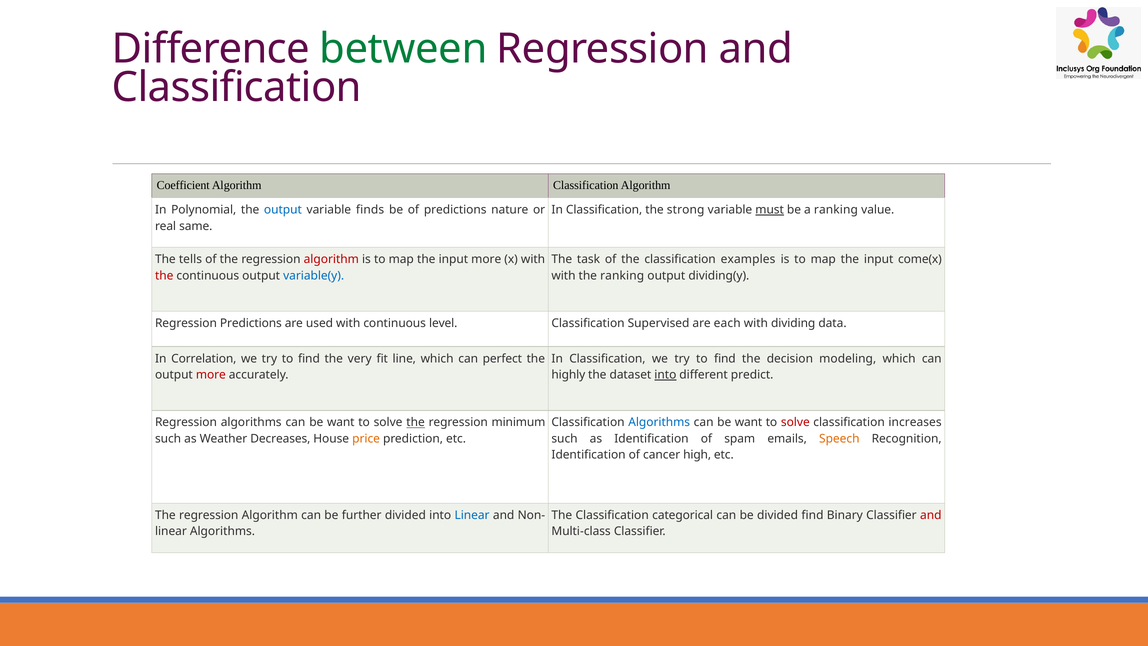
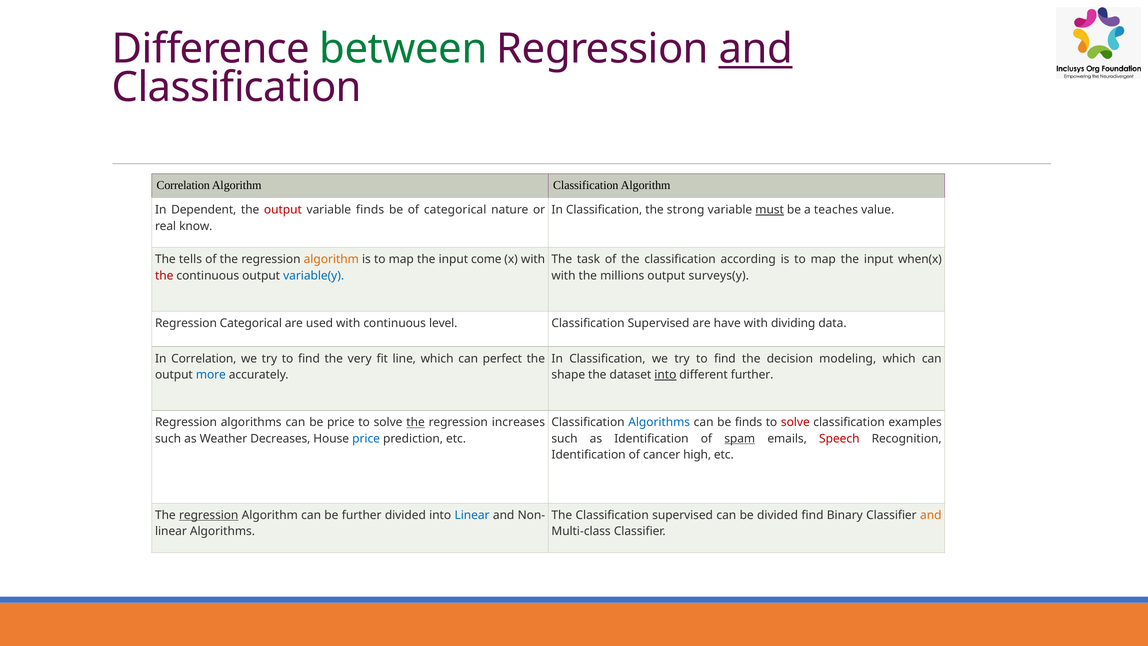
and at (756, 49) underline: none -> present
Coefficient at (183, 185): Coefficient -> Correlation
Polynomial: Polynomial -> Dependent
output at (283, 210) colour: blue -> red
of predictions: predictions -> categorical
a ranking: ranking -> teaches
same: same -> know
algorithm at (331, 259) colour: red -> orange
input more: more -> come
examples: examples -> according
come(x: come(x -> when(x
the ranking: ranking -> millions
dividing(y: dividing(y -> surveys(y
Regression Predictions: Predictions -> Categorical
each: each -> have
more at (211, 375) colour: red -> blue
highly: highly -> shape
different predict: predict -> further
want at (341, 422): want -> price
minimum: minimum -> increases
want at (749, 422): want -> finds
increases: increases -> examples
price at (366, 439) colour: orange -> blue
spam underline: none -> present
Speech colour: orange -> red
regression at (209, 515) underline: none -> present
The Classification categorical: categorical -> supervised
and at (931, 515) colour: red -> orange
